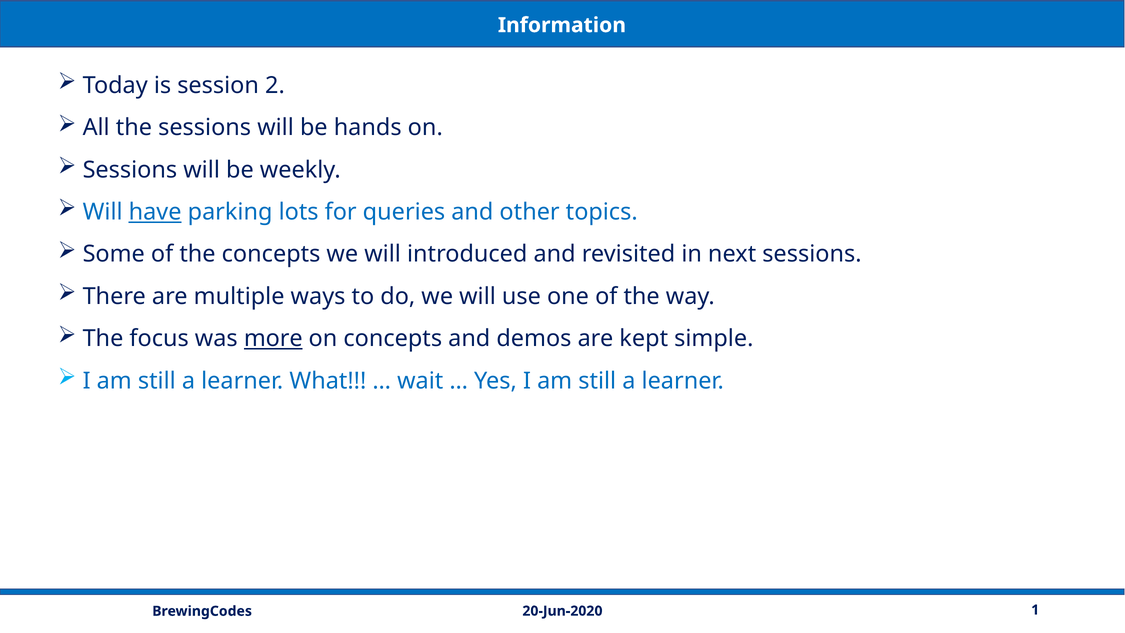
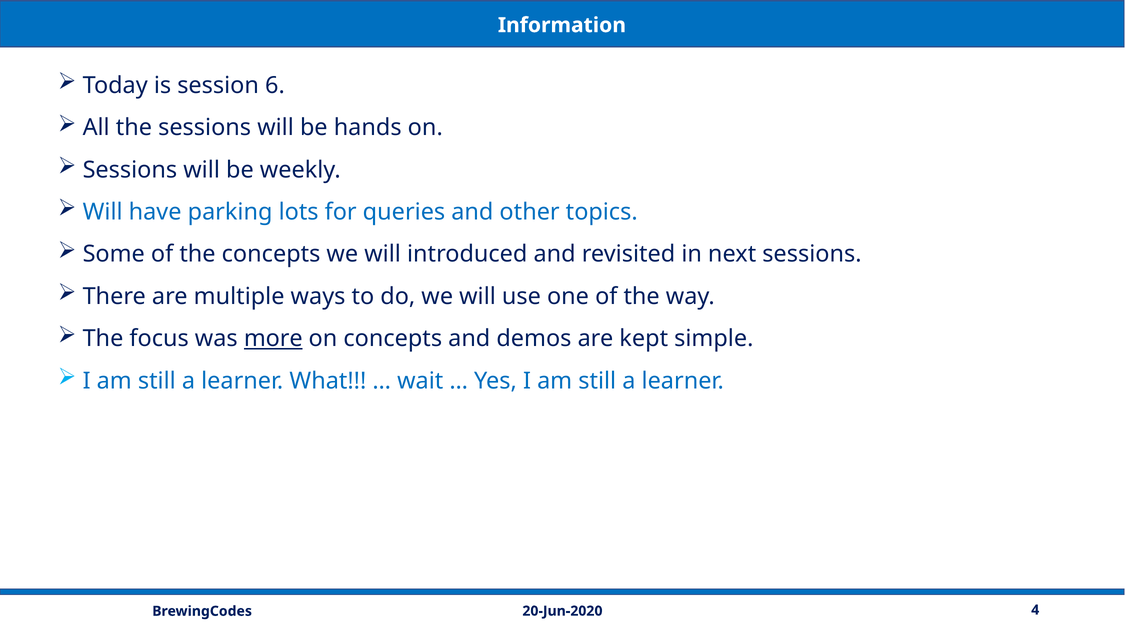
2: 2 -> 6
have underline: present -> none
1: 1 -> 4
